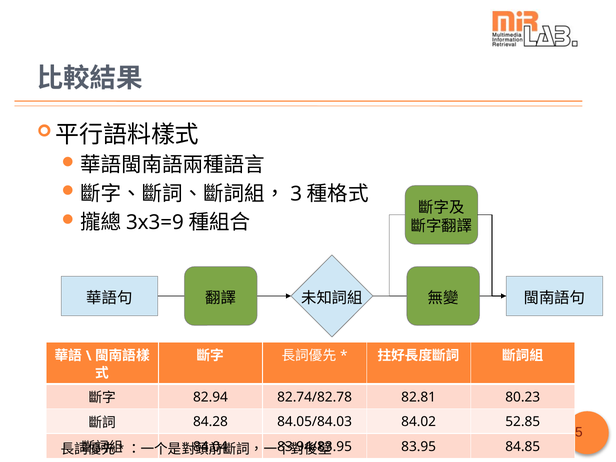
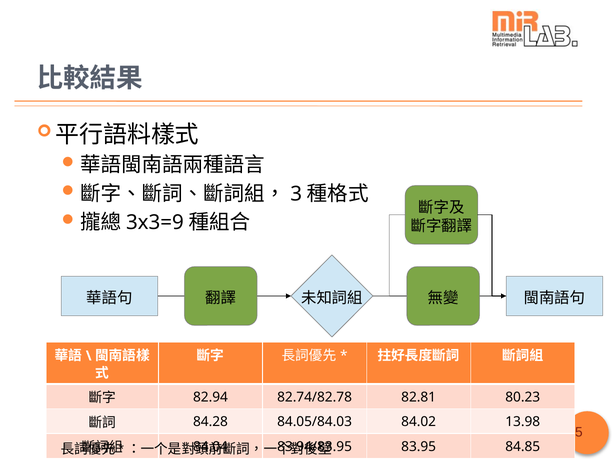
52.85: 52.85 -> 13.98
